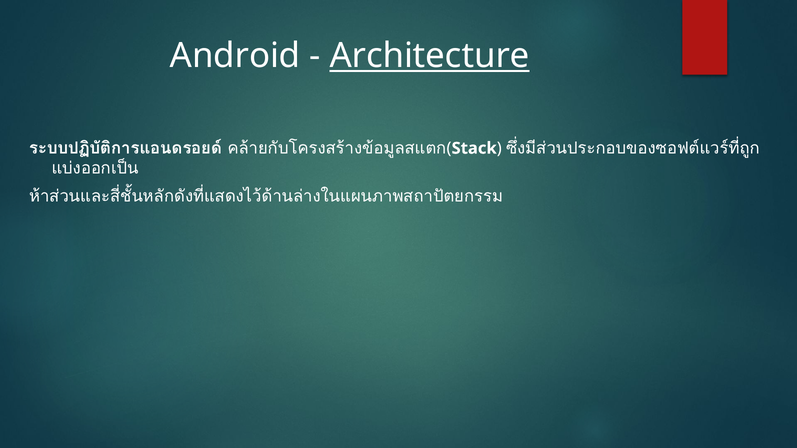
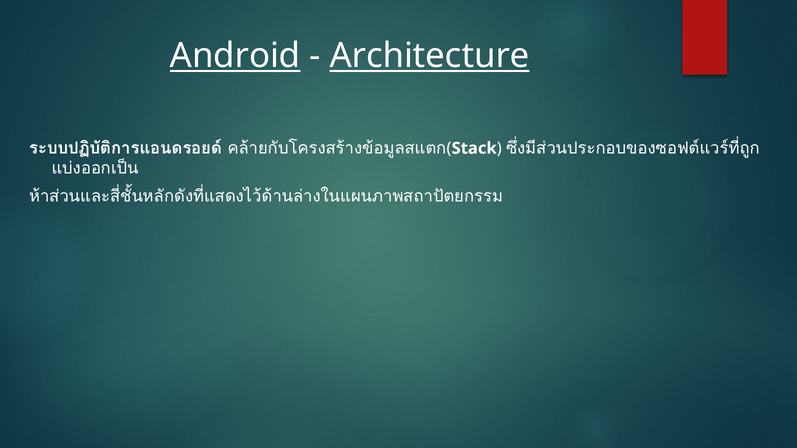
Android underline: none -> present
